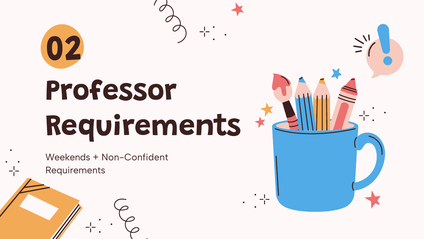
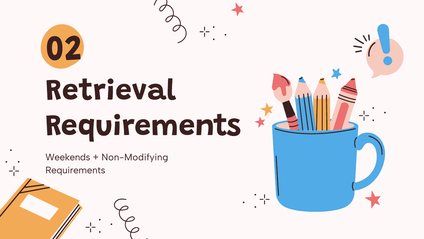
Professor: Professor -> Retrieval
Non-Confident: Non-Confident -> Non-Modifying
